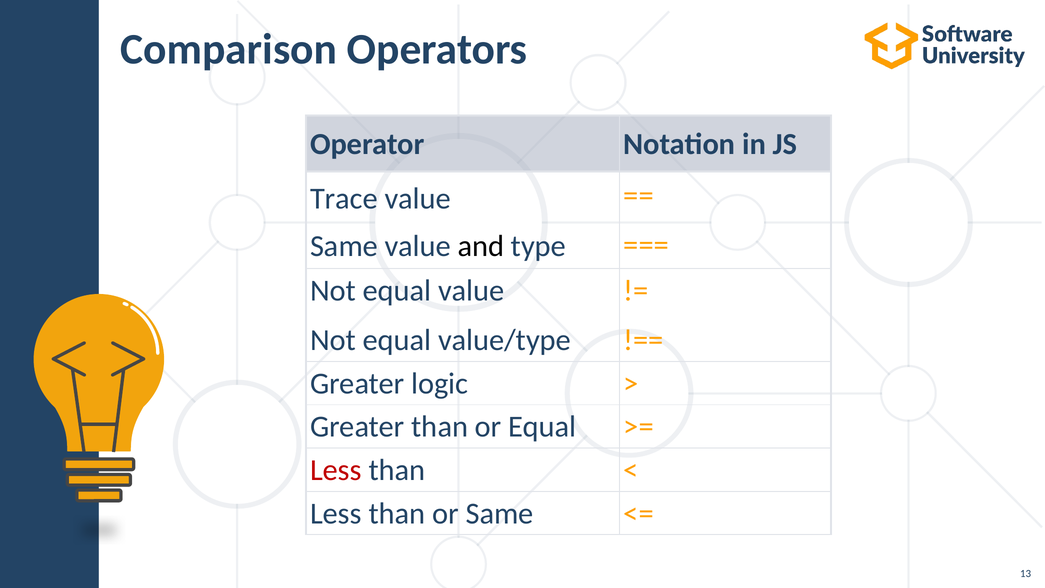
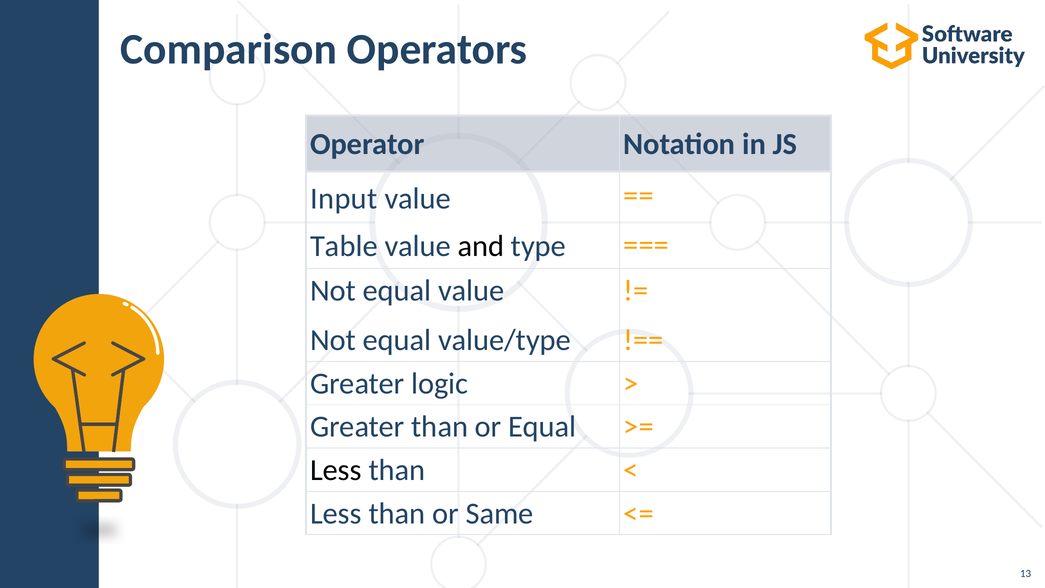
Trace: Trace -> Input
Same at (344, 246): Same -> Table
Less at (336, 470) colour: red -> black
